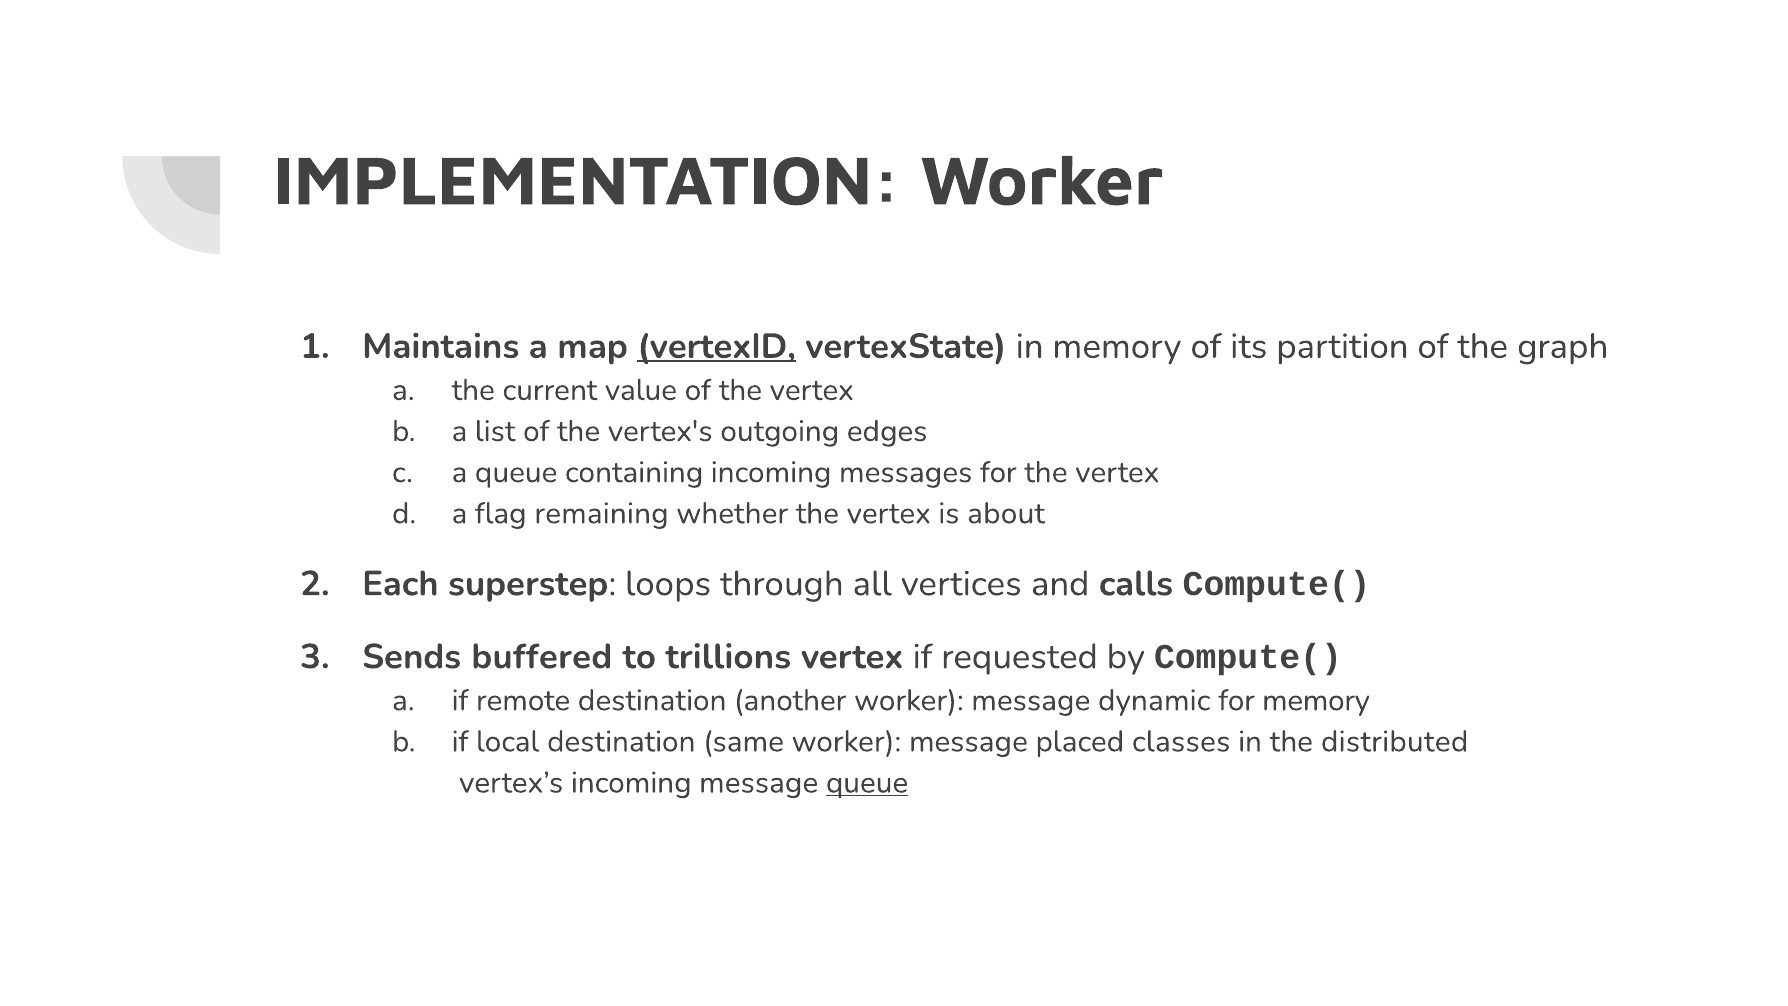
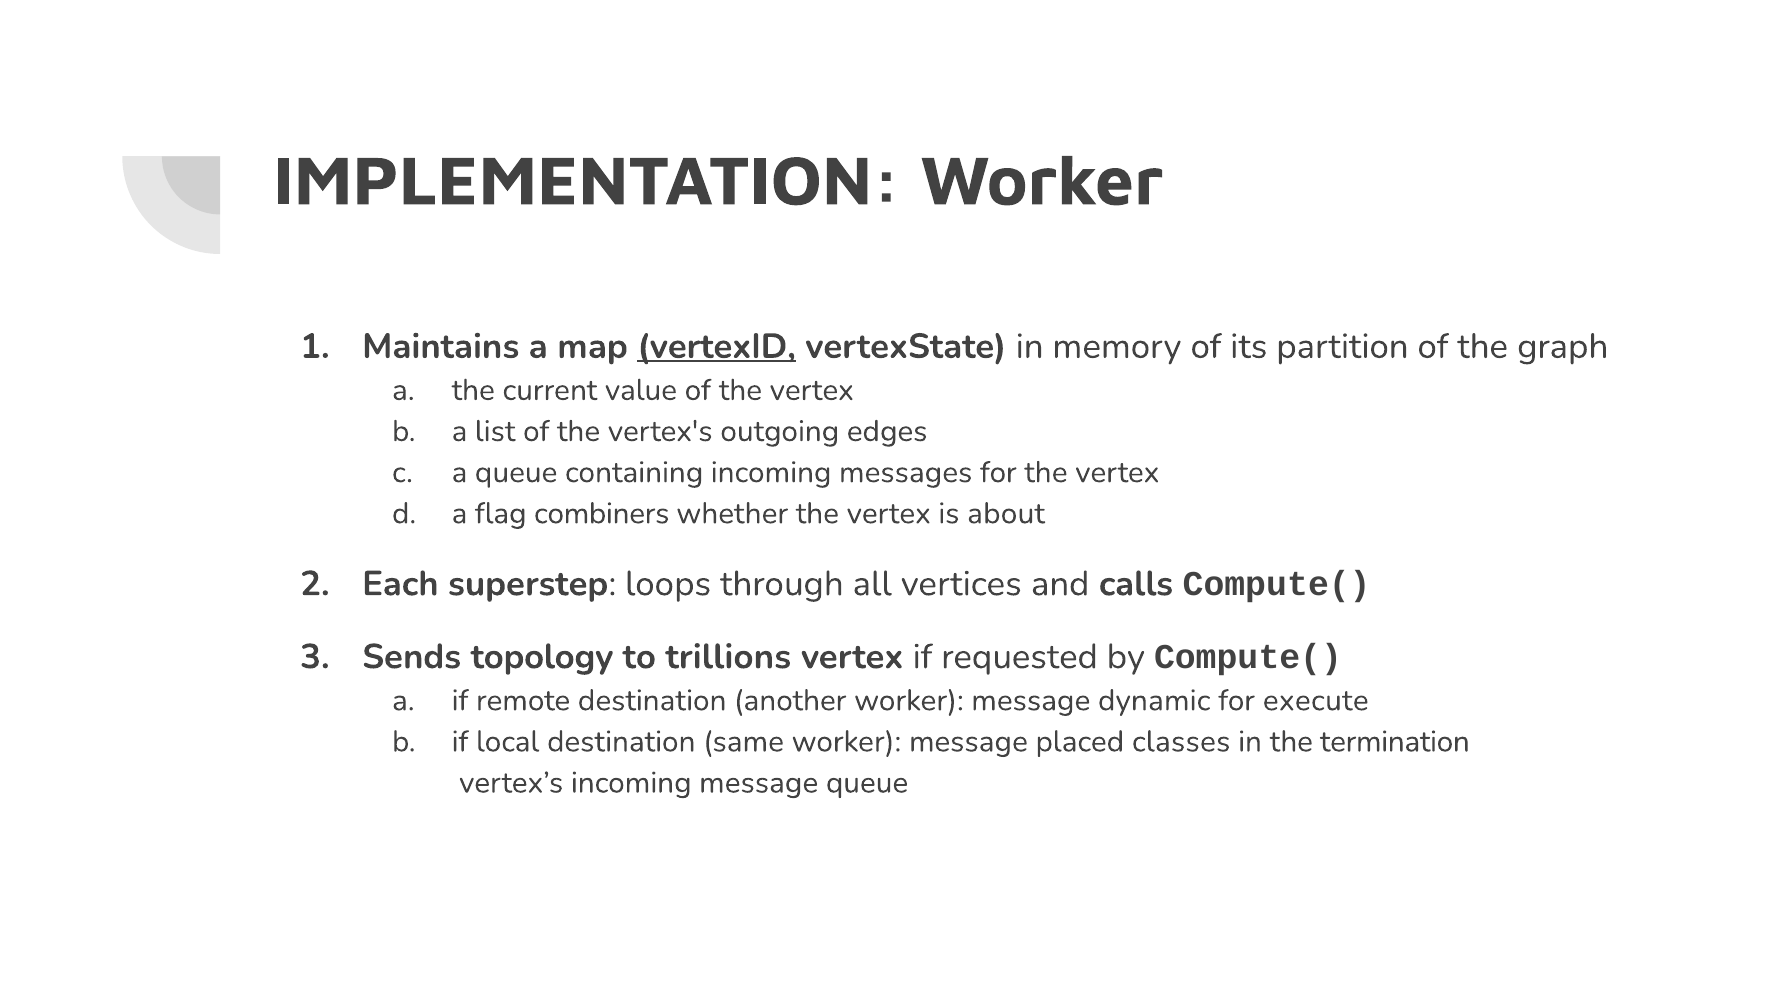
remaining: remaining -> combiners
buffered: buffered -> topology
for memory: memory -> execute
distributed: distributed -> termination
queue at (867, 783) underline: present -> none
